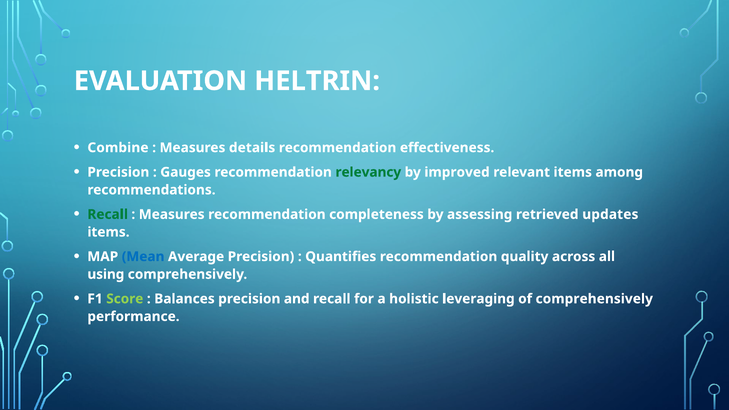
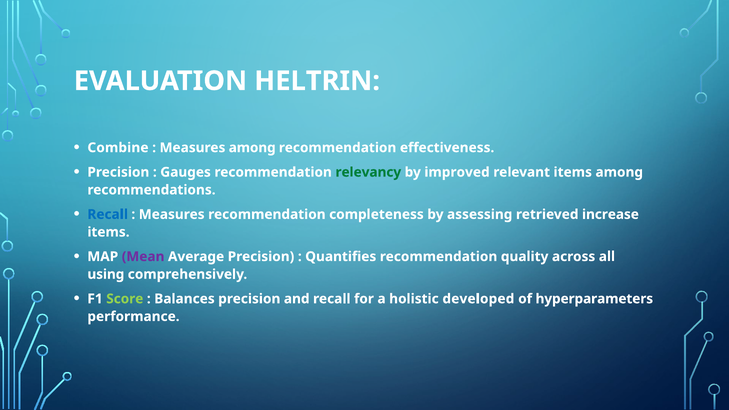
Measures details: details -> among
Recall at (108, 214) colour: green -> blue
updates: updates -> increase
Mean colour: blue -> purple
leveraging: leveraging -> developed
of comprehensively: comprehensively -> hyperparameters
